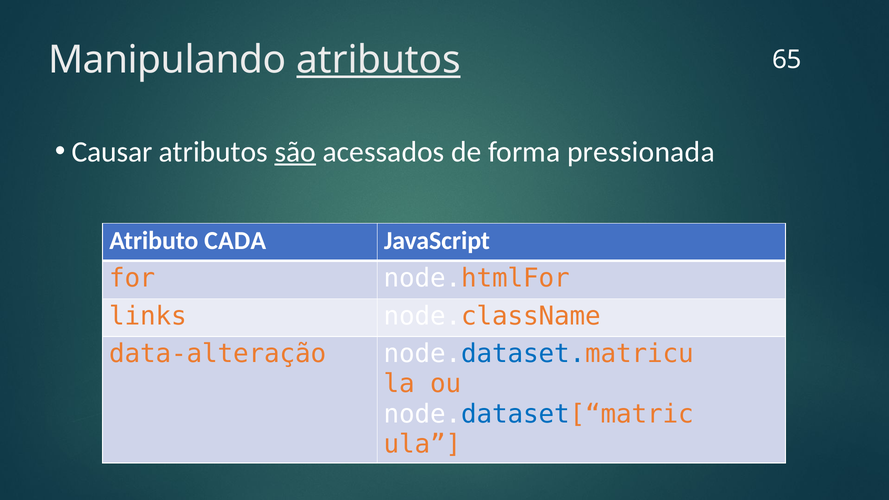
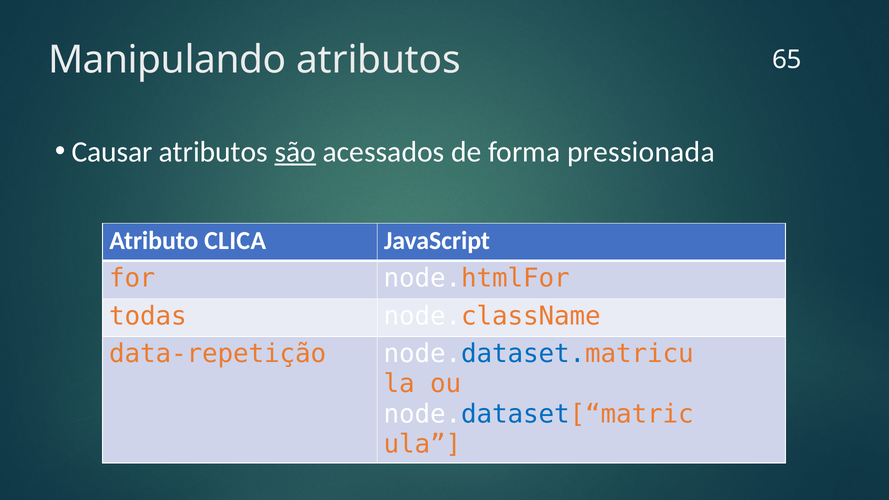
atributos at (379, 60) underline: present -> none
CADA: CADA -> CLICA
links: links -> todas
data-alteração: data-alteração -> data-repetição
